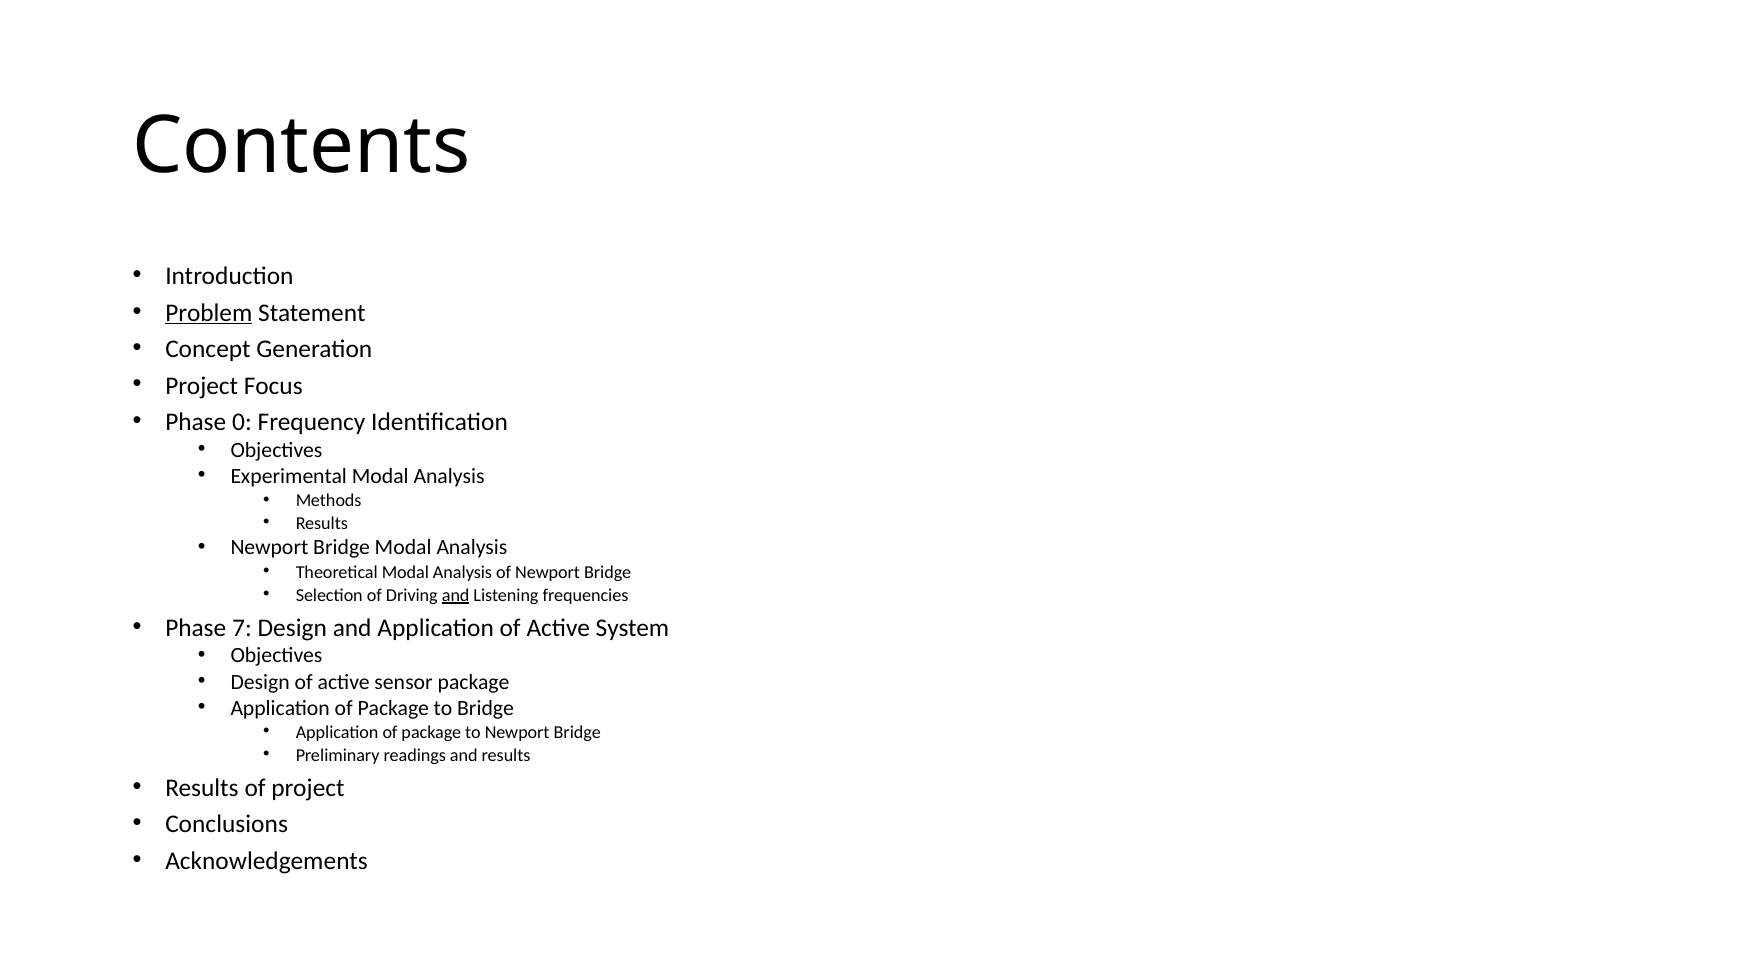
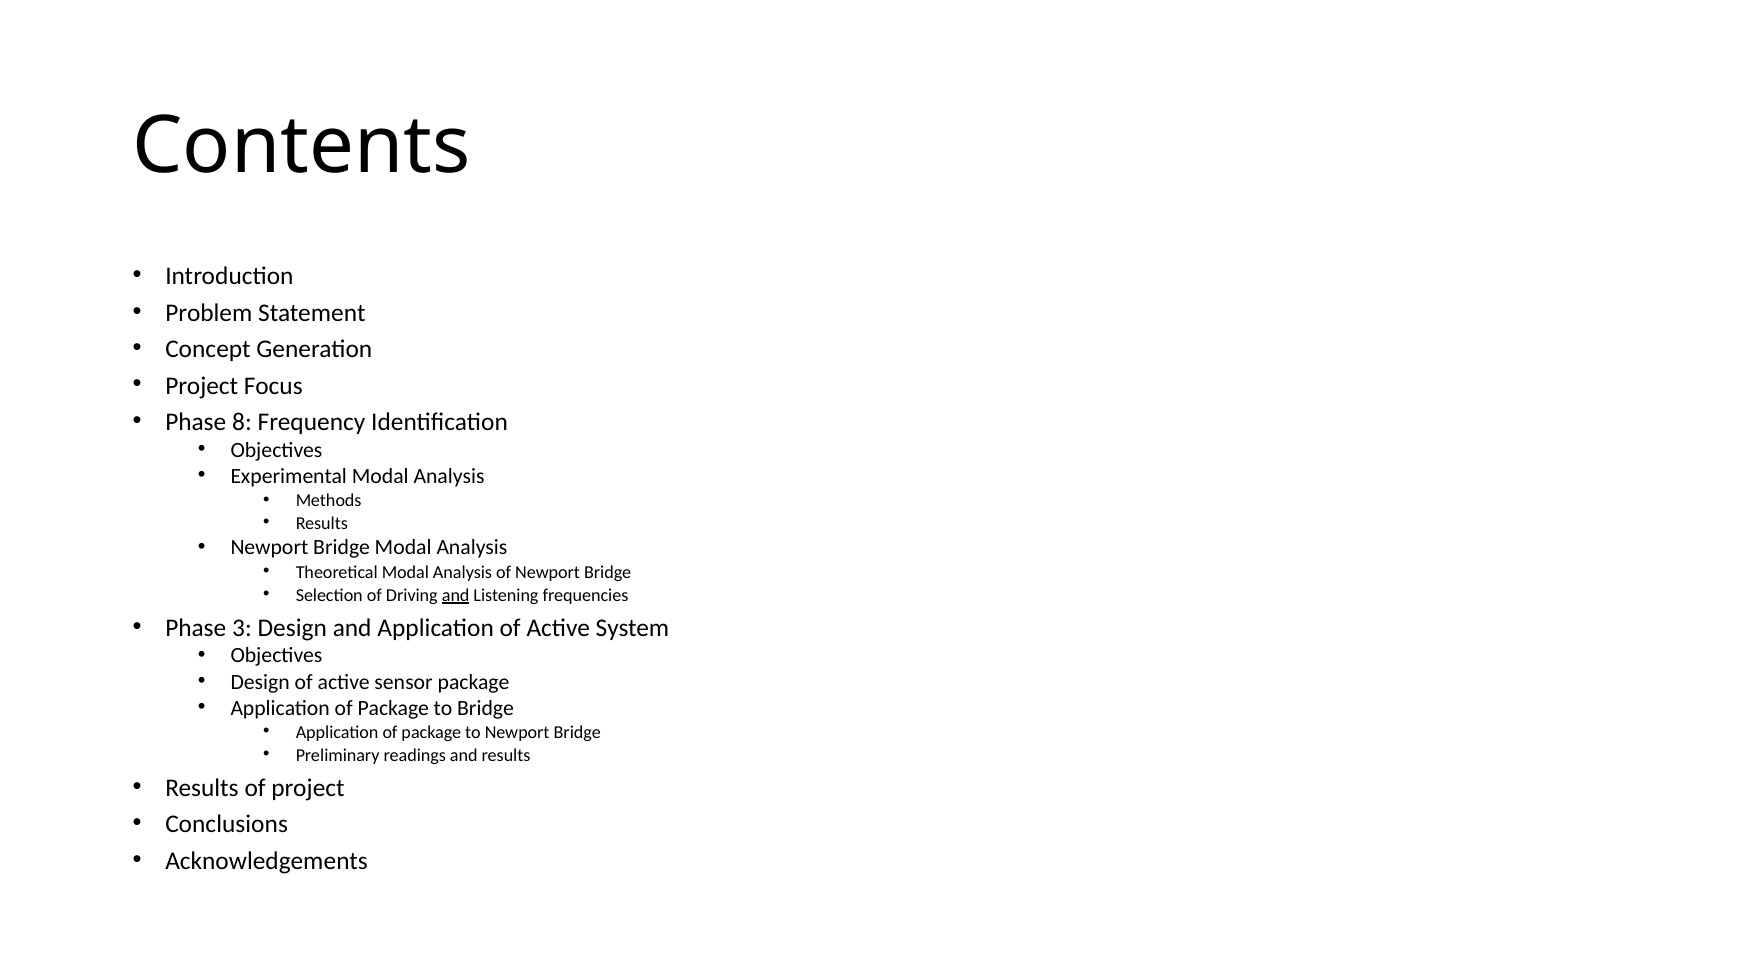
Problem underline: present -> none
0: 0 -> 8
7: 7 -> 3
